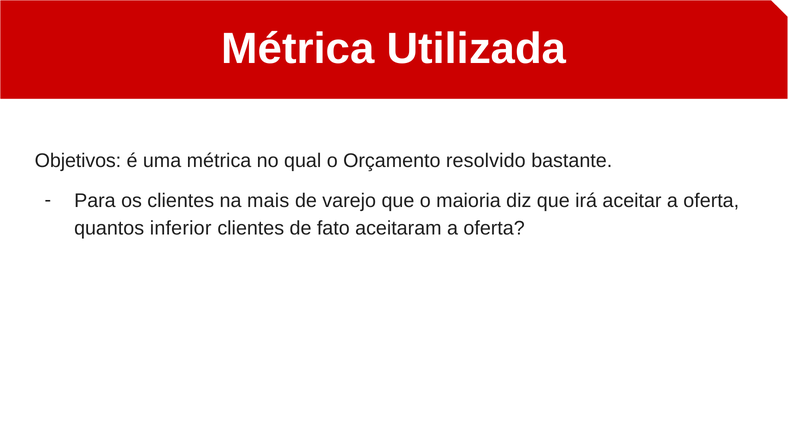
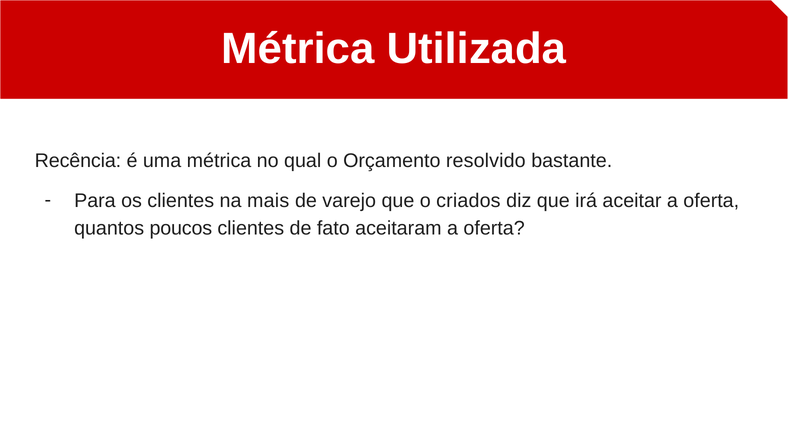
Objetivos: Objetivos -> Recência
maioria: maioria -> criados
inferior: inferior -> poucos
